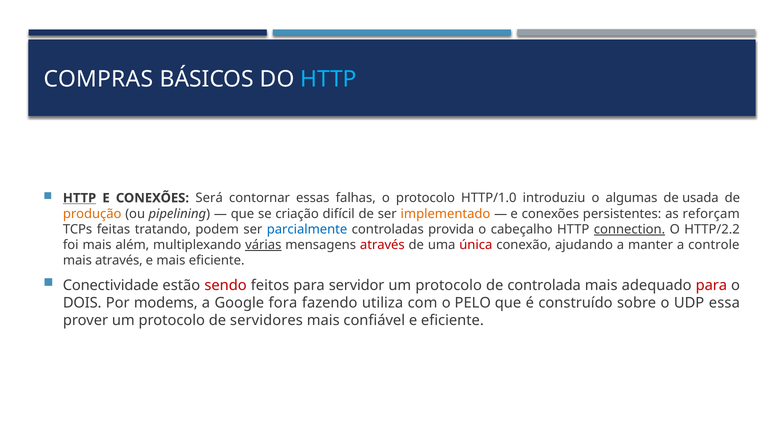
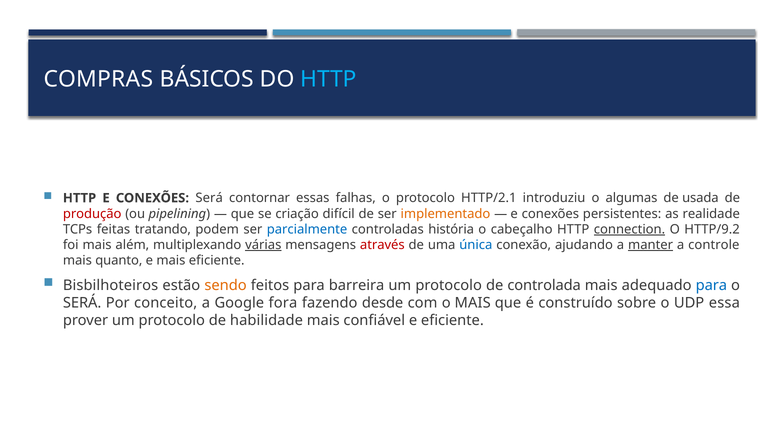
HTTP at (80, 198) underline: present -> none
HTTP/1.0: HTTP/1.0 -> HTTP/2.1
produção colour: orange -> red
reforçam: reforçam -> realidade
provida: provida -> história
HTTP/2.2: HTTP/2.2 -> HTTP/9.2
única colour: red -> blue
manter underline: none -> present
mais através: através -> quanto
Conectividade: Conectividade -> Bisbilhoteiros
sendo colour: red -> orange
servidor: servidor -> barreira
para at (711, 285) colour: red -> blue
DOIS at (82, 303): DOIS -> SERÁ
modems: modems -> conceito
utiliza: utiliza -> desde
o PELO: PELO -> MAIS
servidores: servidores -> habilidade
